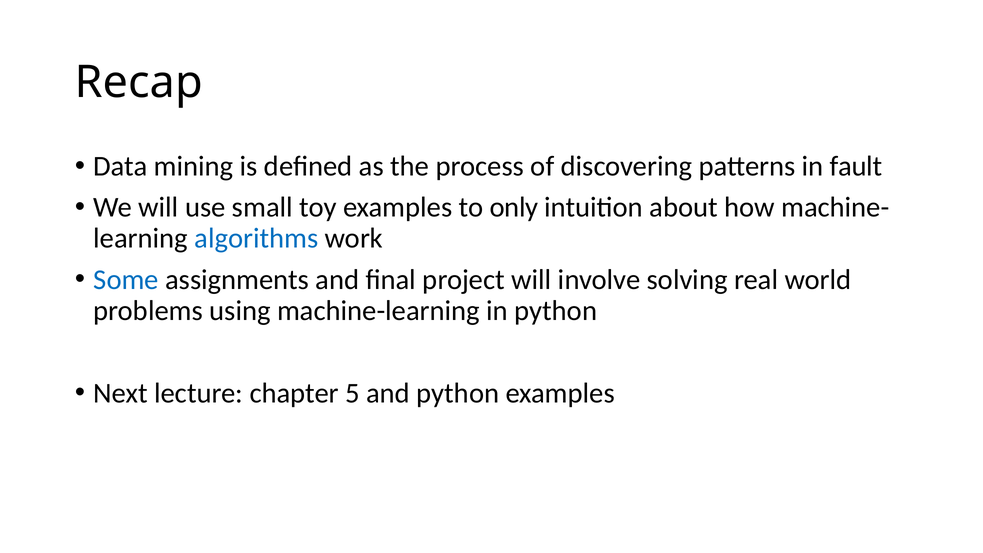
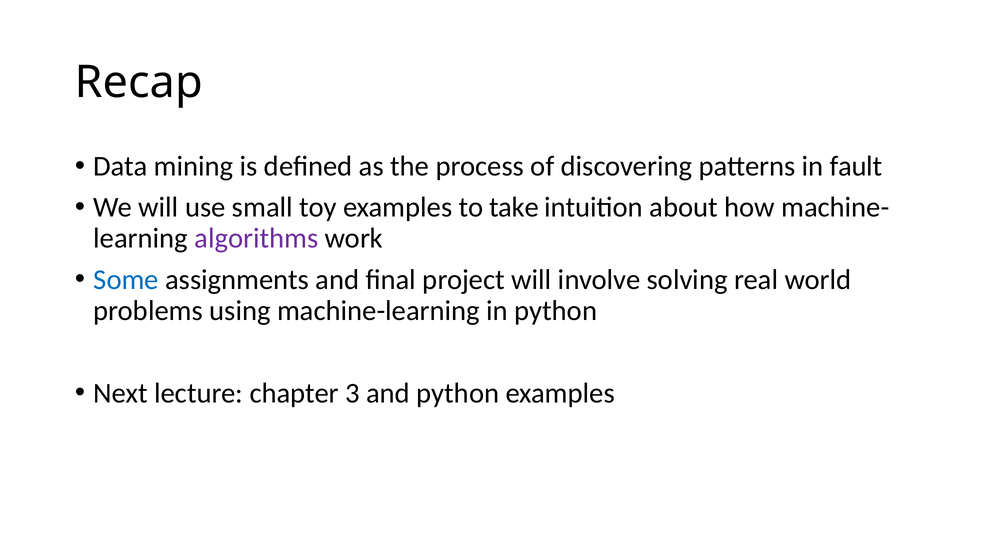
only: only -> take
algorithms colour: blue -> purple
5: 5 -> 3
